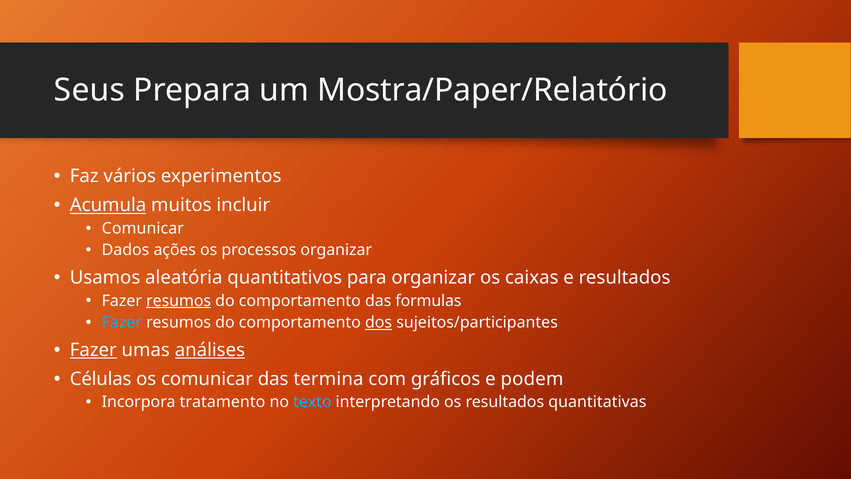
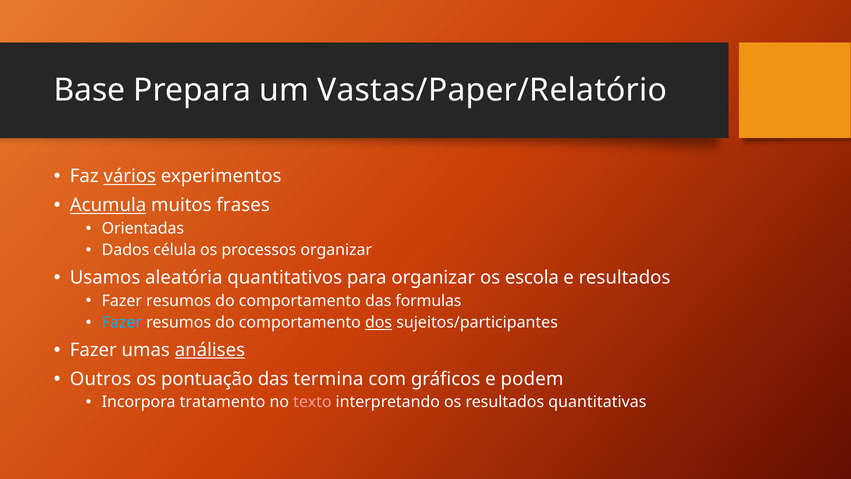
Seus: Seus -> Base
Mostra/Paper/Relatório: Mostra/Paper/Relatório -> Vastas/Paper/Relatório
vários underline: none -> present
incluir: incluir -> frases
Comunicar at (143, 228): Comunicar -> Orientadas
ações: ações -> célula
caixas: caixas -> escola
resumos at (179, 301) underline: present -> none
Fazer at (93, 350) underline: present -> none
Células: Células -> Outros
os comunicar: comunicar -> pontuação
texto colour: light blue -> pink
